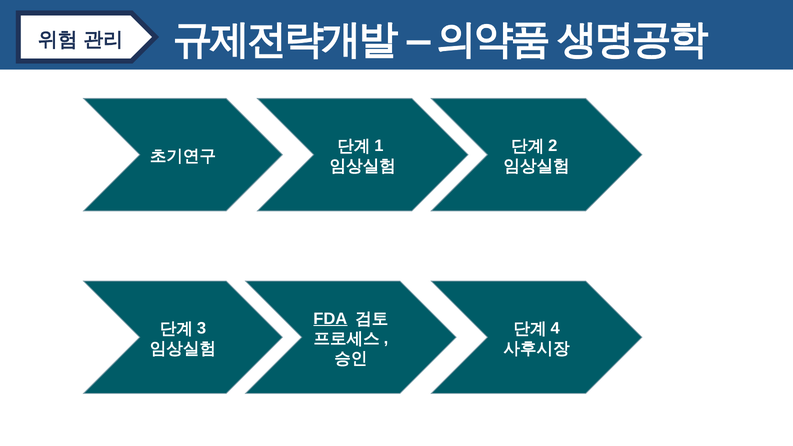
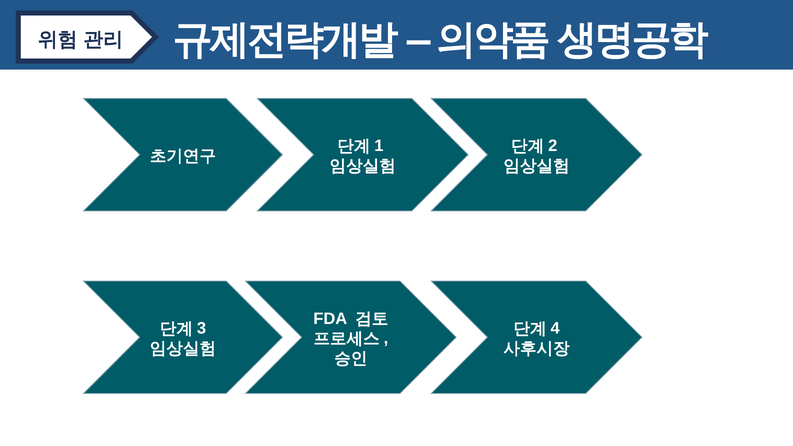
FDA underline: present -> none
